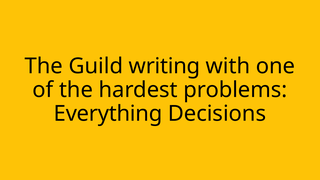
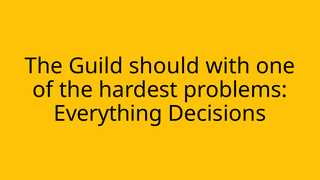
writing: writing -> should
